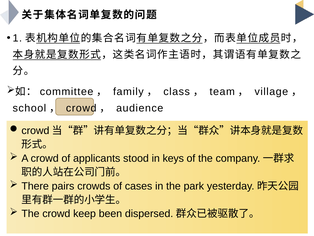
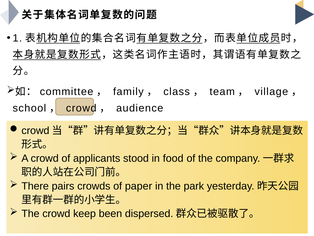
keys: keys -> food
cases: cases -> paper
